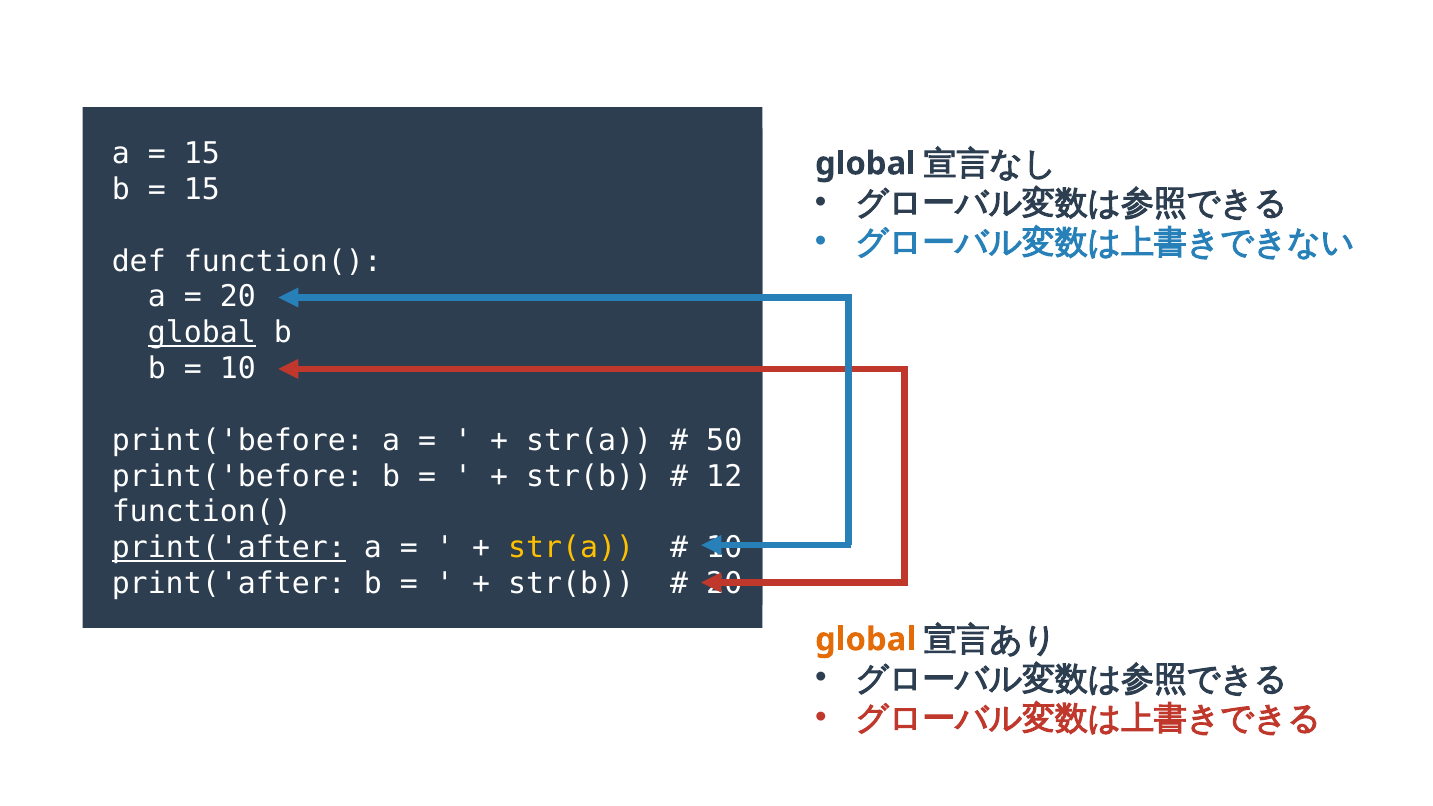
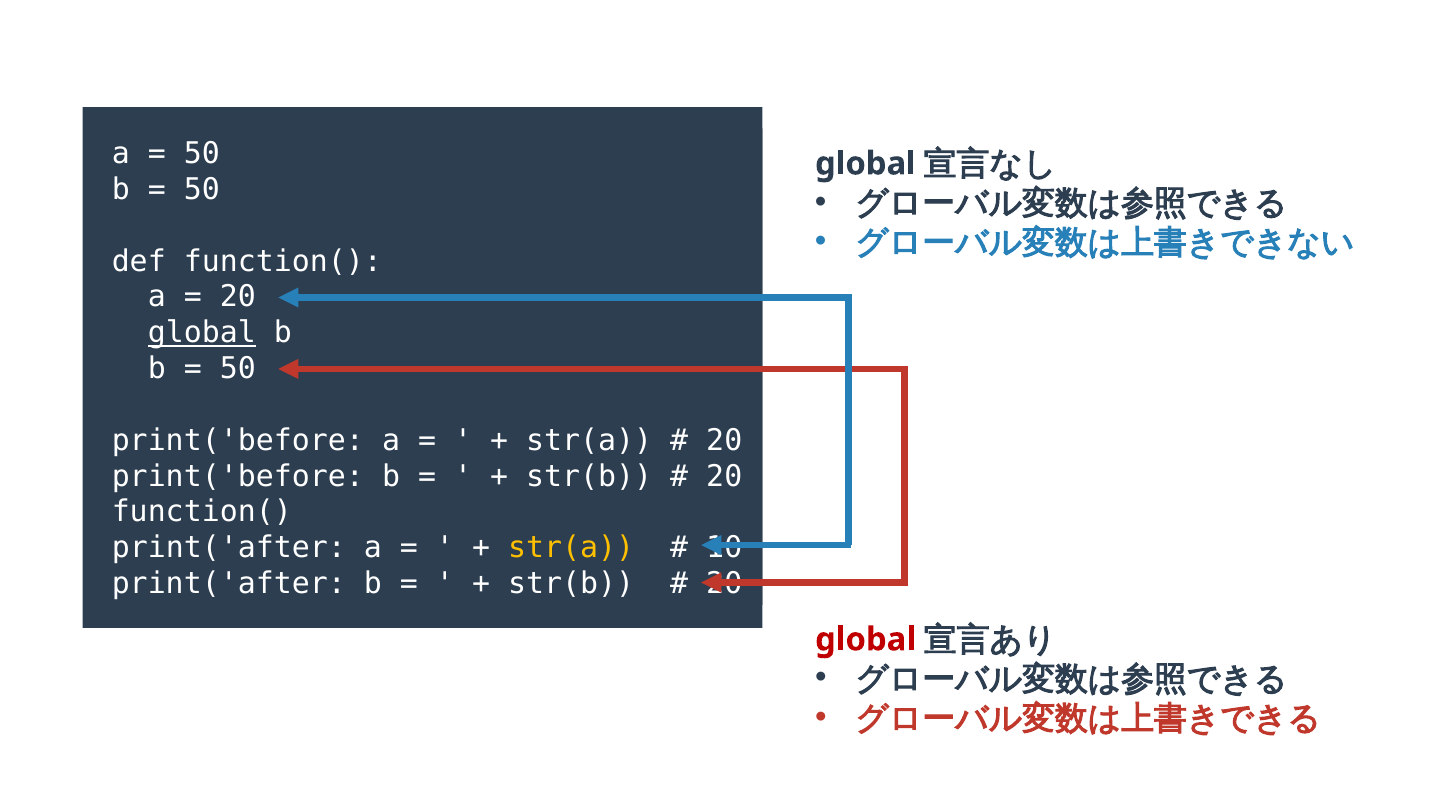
15 at (202, 154): 15 -> 50
15 at (202, 190): 15 -> 50
10 at (238, 369): 10 -> 50
50 at (724, 440): 50 -> 20
12 at (724, 476): 12 -> 20
print('after at (229, 548) underline: present -> none
global at (866, 640) colour: orange -> red
